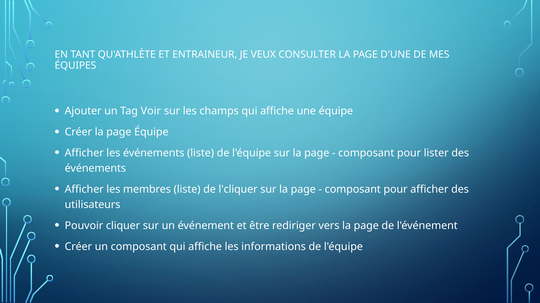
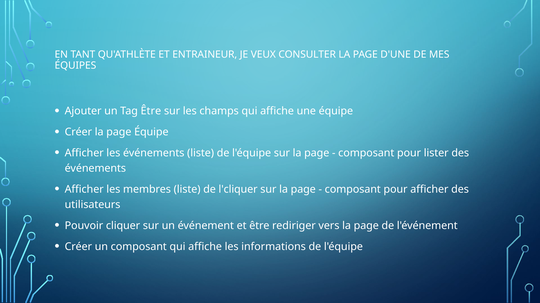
Tag Voir: Voir -> Être
